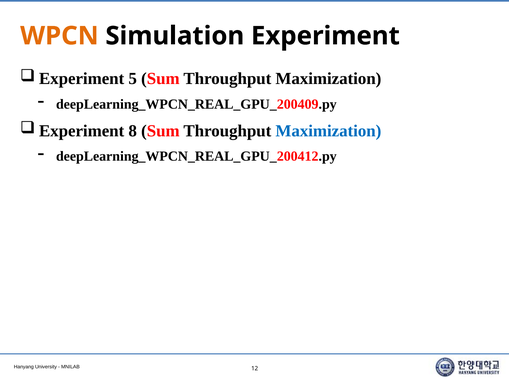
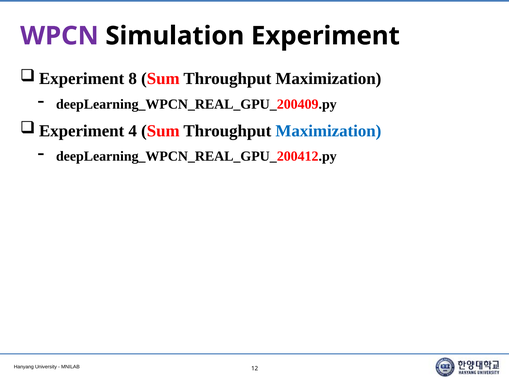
WPCN colour: orange -> purple
5: 5 -> 8
8: 8 -> 4
